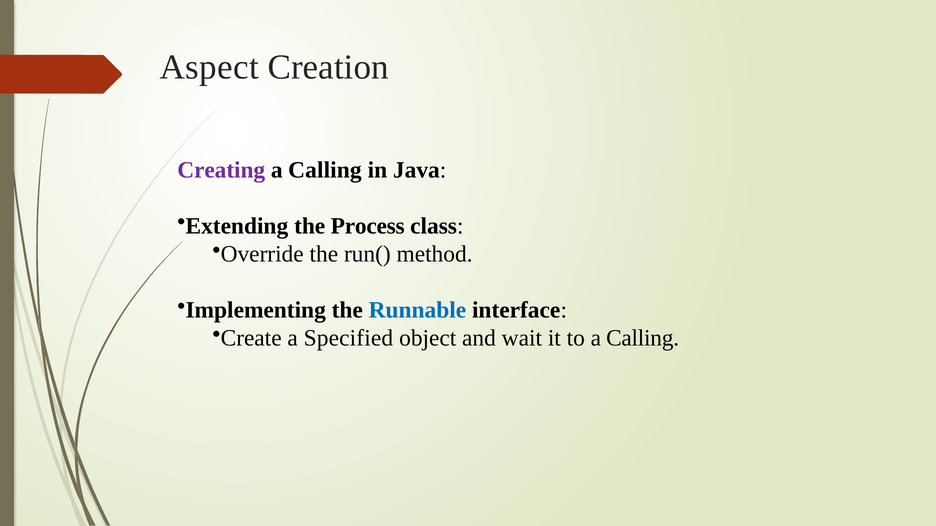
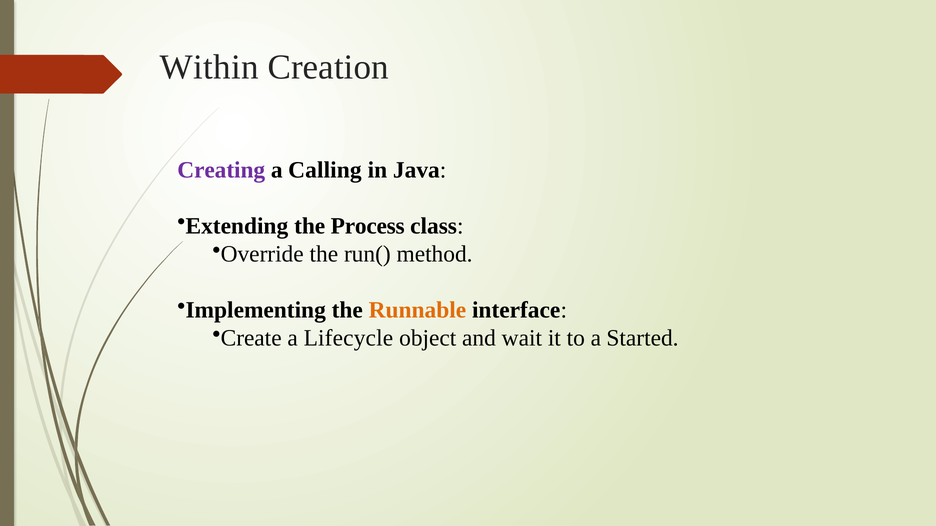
Aspect: Aspect -> Within
Runnable colour: blue -> orange
Specified: Specified -> Lifecycle
to a Calling: Calling -> Started
